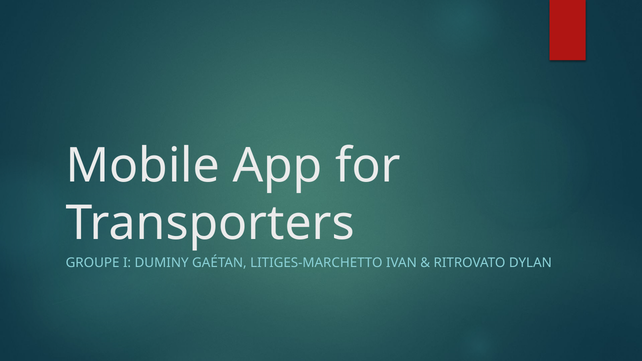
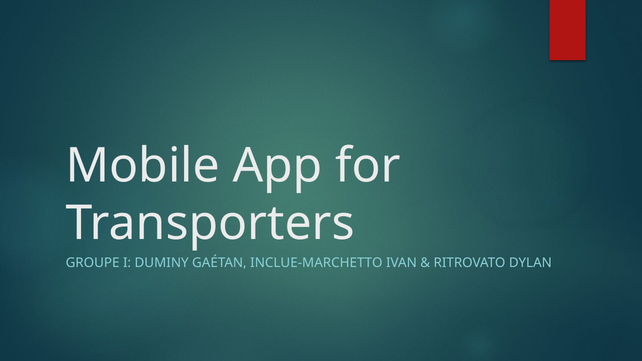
LITIGES-MARCHETTO: LITIGES-MARCHETTO -> INCLUE-MARCHETTO
